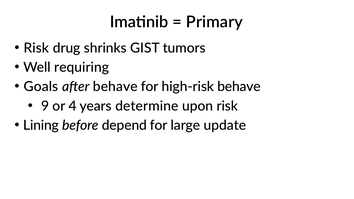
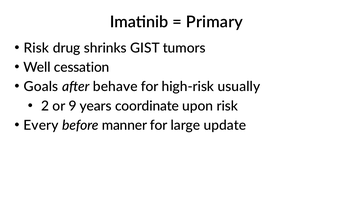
requiring: requiring -> cessation
high-risk behave: behave -> usually
9: 9 -> 2
4: 4 -> 9
determine: determine -> coordinate
Lining: Lining -> Every
depend: depend -> manner
